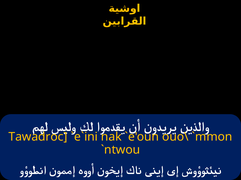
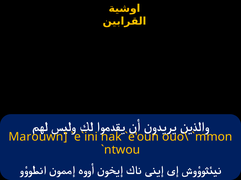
Tawadroc: Tawadroc -> Marouwn
